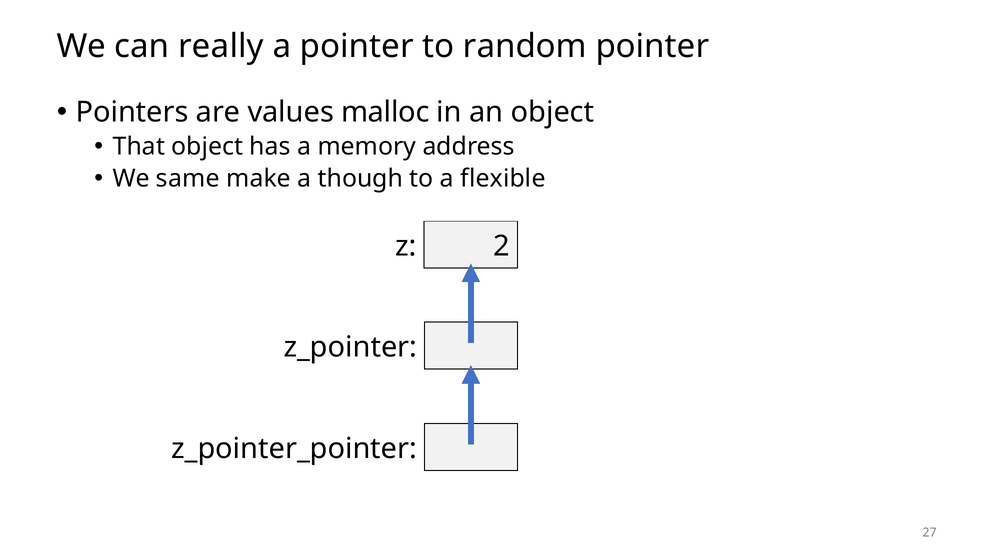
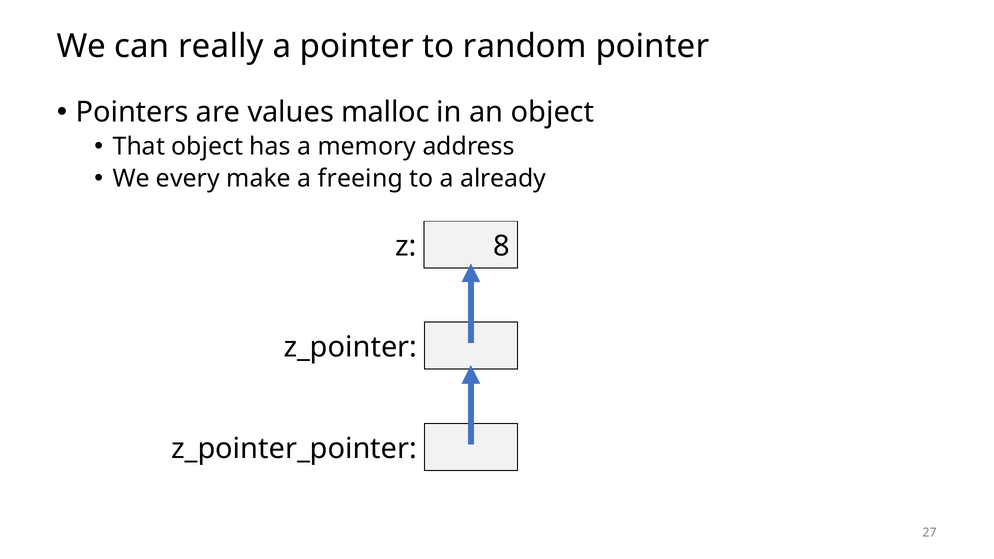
same: same -> every
though: though -> freeing
flexible: flexible -> already
2: 2 -> 8
